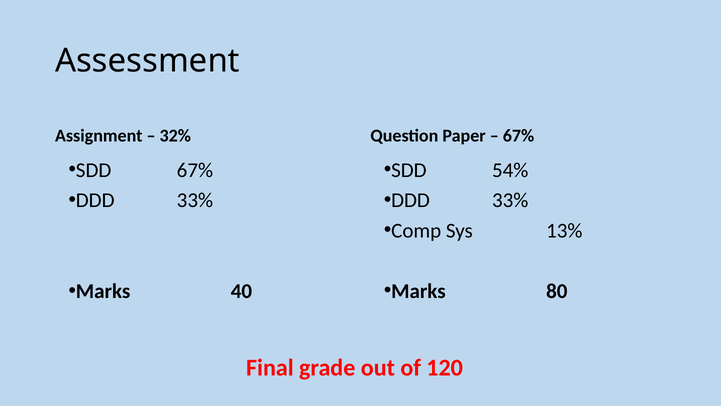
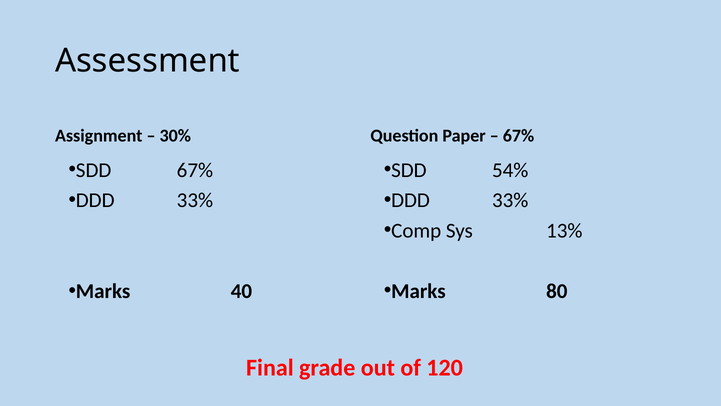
32%: 32% -> 30%
